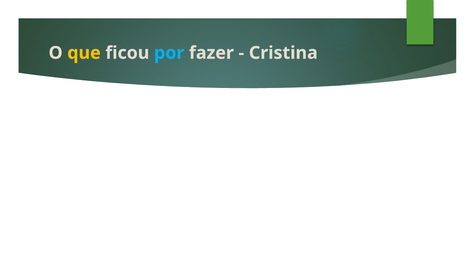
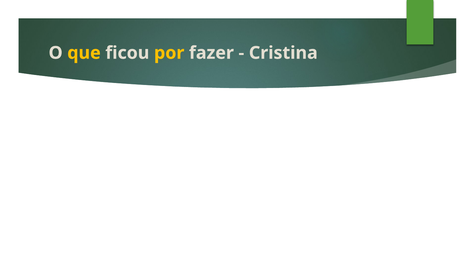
por colour: light blue -> yellow
